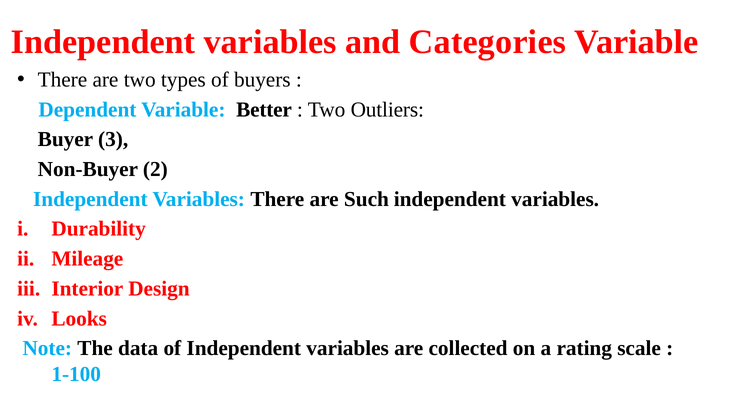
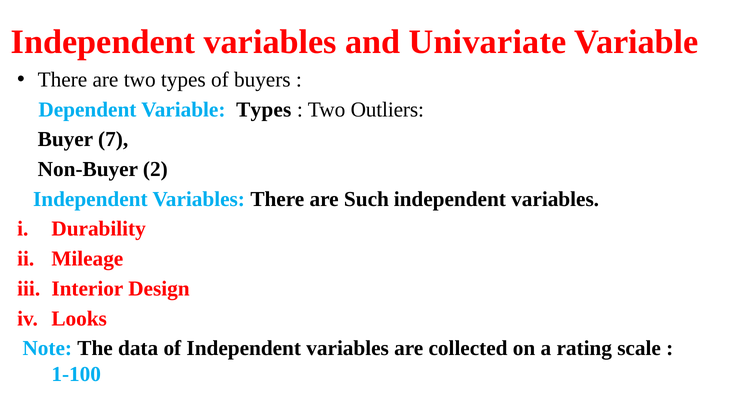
Categories: Categories -> Univariate
Variable Better: Better -> Types
3: 3 -> 7
